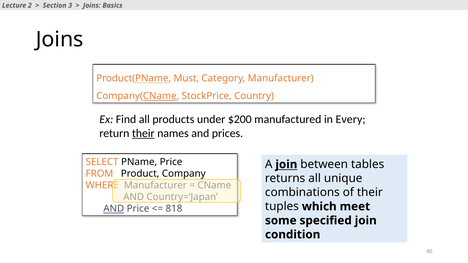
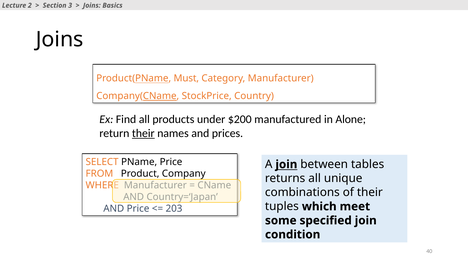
Every: Every -> Alone
AND at (114, 209) underline: present -> none
818: 818 -> 203
